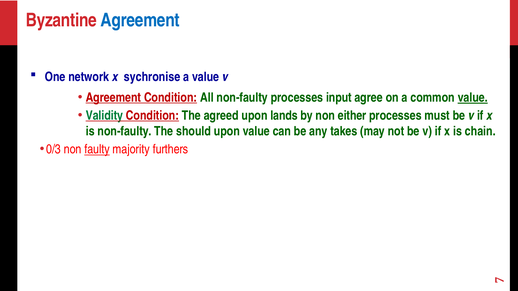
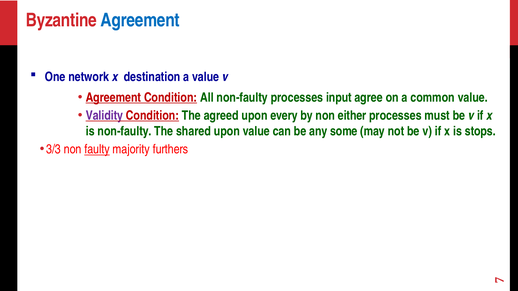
sychronise: sychronise -> destination
value at (473, 98) underline: present -> none
Validity colour: green -> purple
lands: lands -> every
should: should -> shared
takes: takes -> some
chain: chain -> stops
0/3: 0/3 -> 3/3
